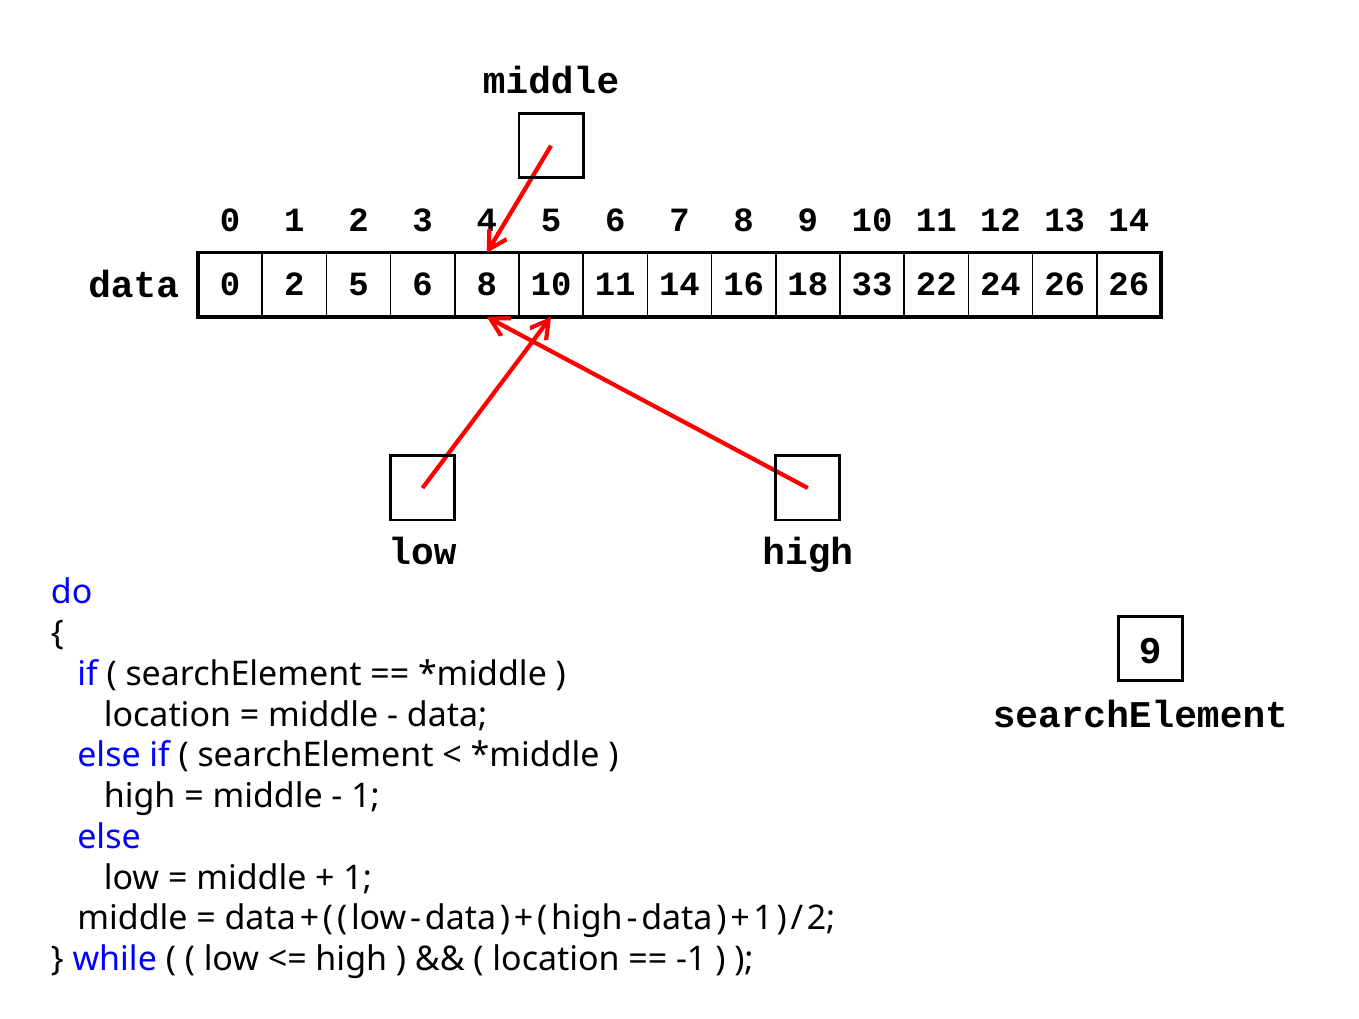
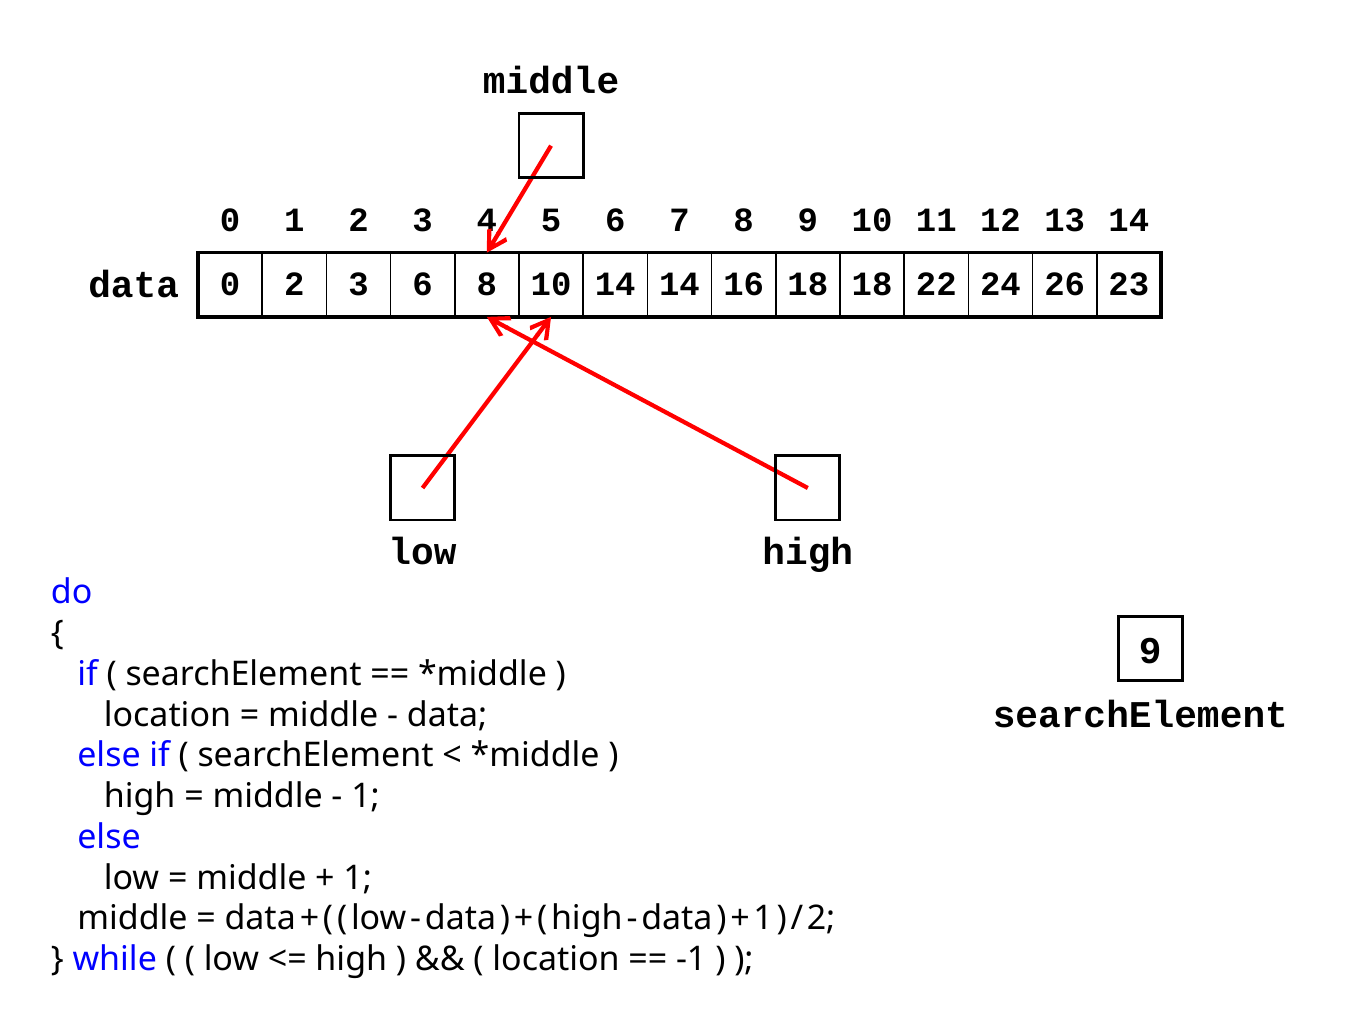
0 2 5: 5 -> 3
8 10 11: 11 -> 14
18 33: 33 -> 18
26 26: 26 -> 23
